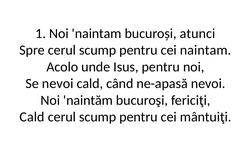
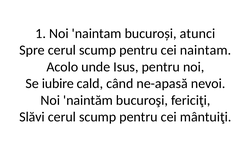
Se nevoi: nevoi -> iubire
Cald at (32, 117): Cald -> Slăvi
